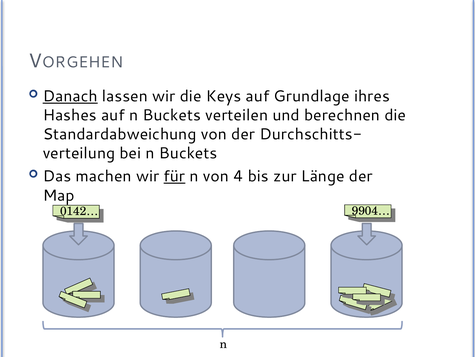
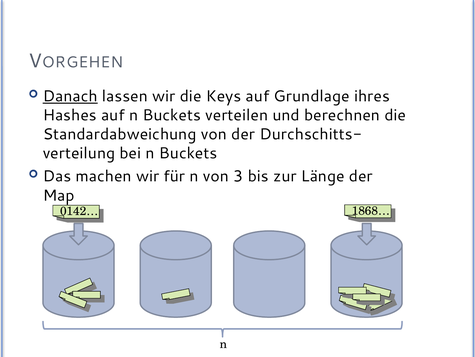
für underline: present -> none
4: 4 -> 3
9904…: 9904… -> 1868…
